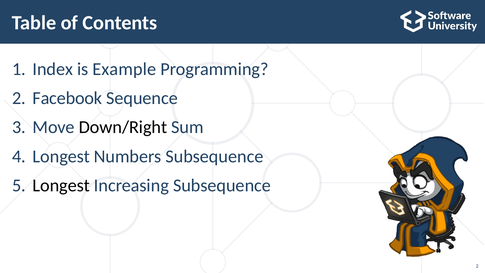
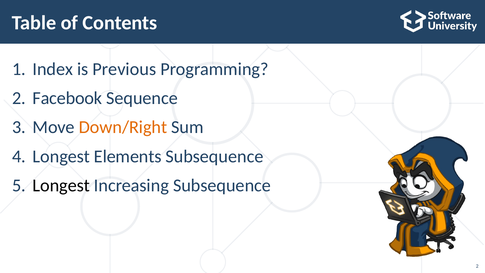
Example: Example -> Previous
Down/Right colour: black -> orange
Numbers: Numbers -> Elements
